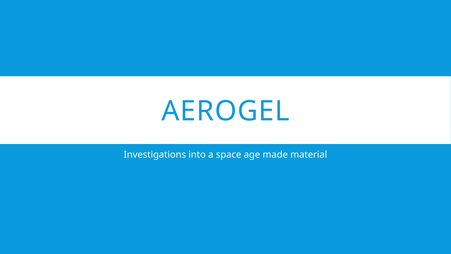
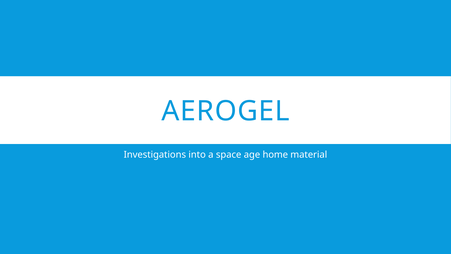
made: made -> home
